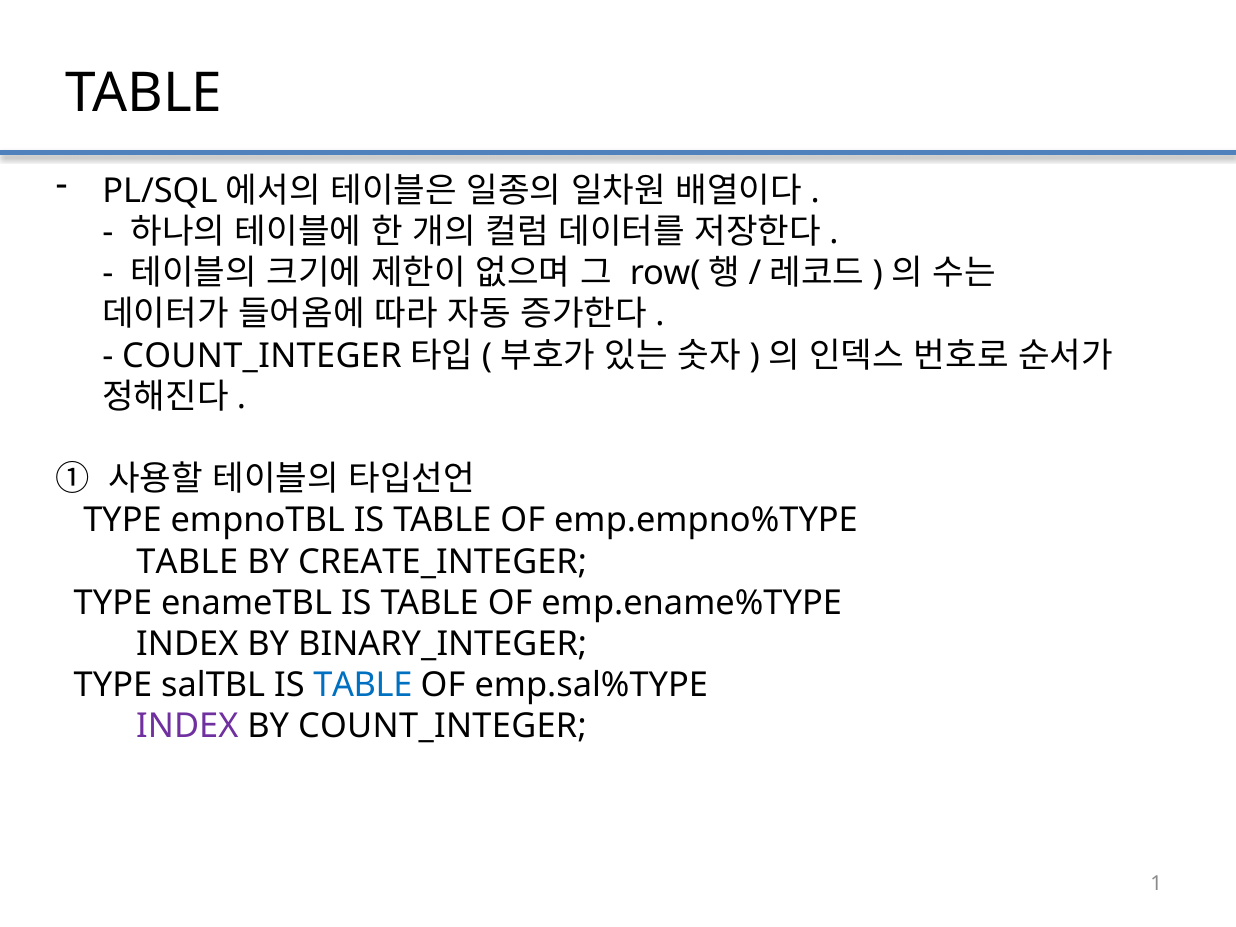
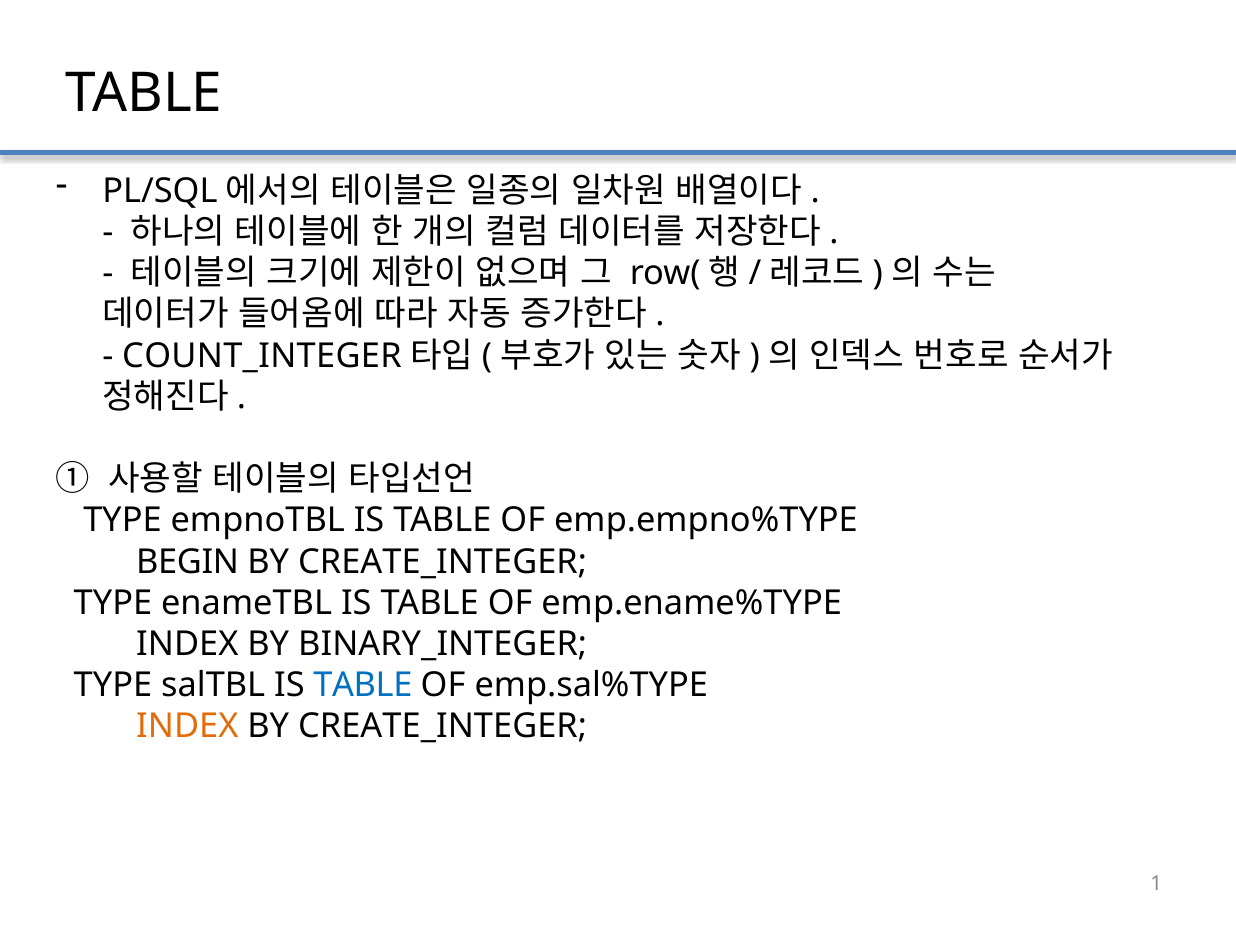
TABLE at (187, 562): TABLE -> BEGIN
INDEX at (187, 727) colour: purple -> orange
COUNT_INTEGER at (442, 727): COUNT_INTEGER -> CREATE_INTEGER
